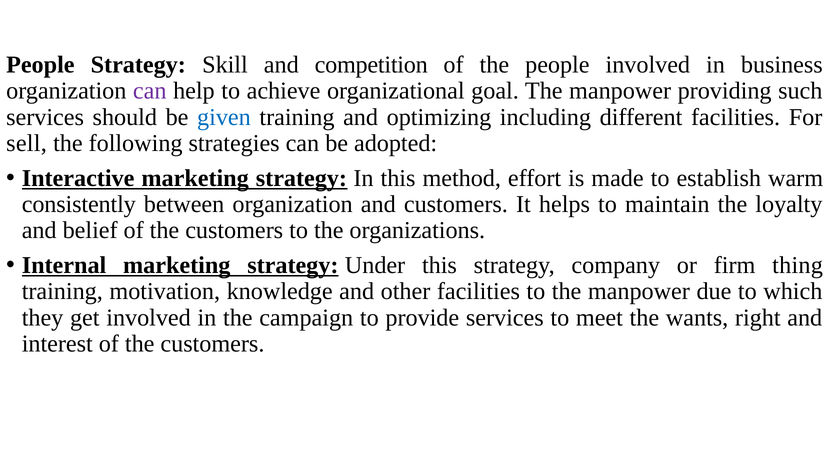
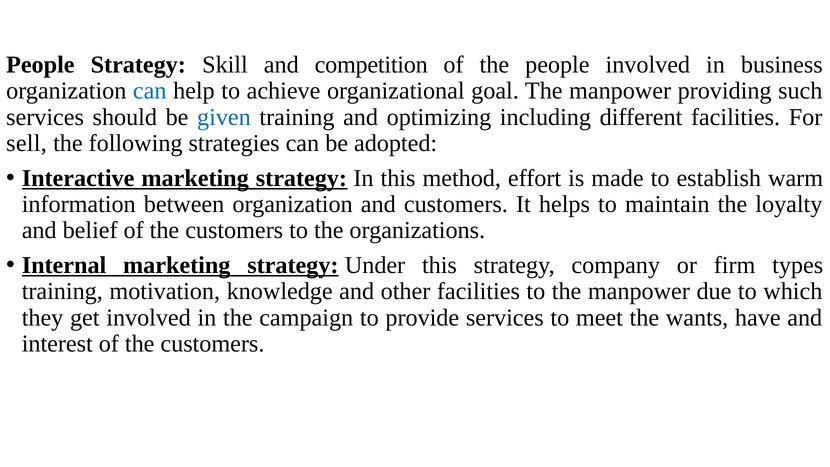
can at (150, 91) colour: purple -> blue
consistently: consistently -> information
thing: thing -> types
right: right -> have
